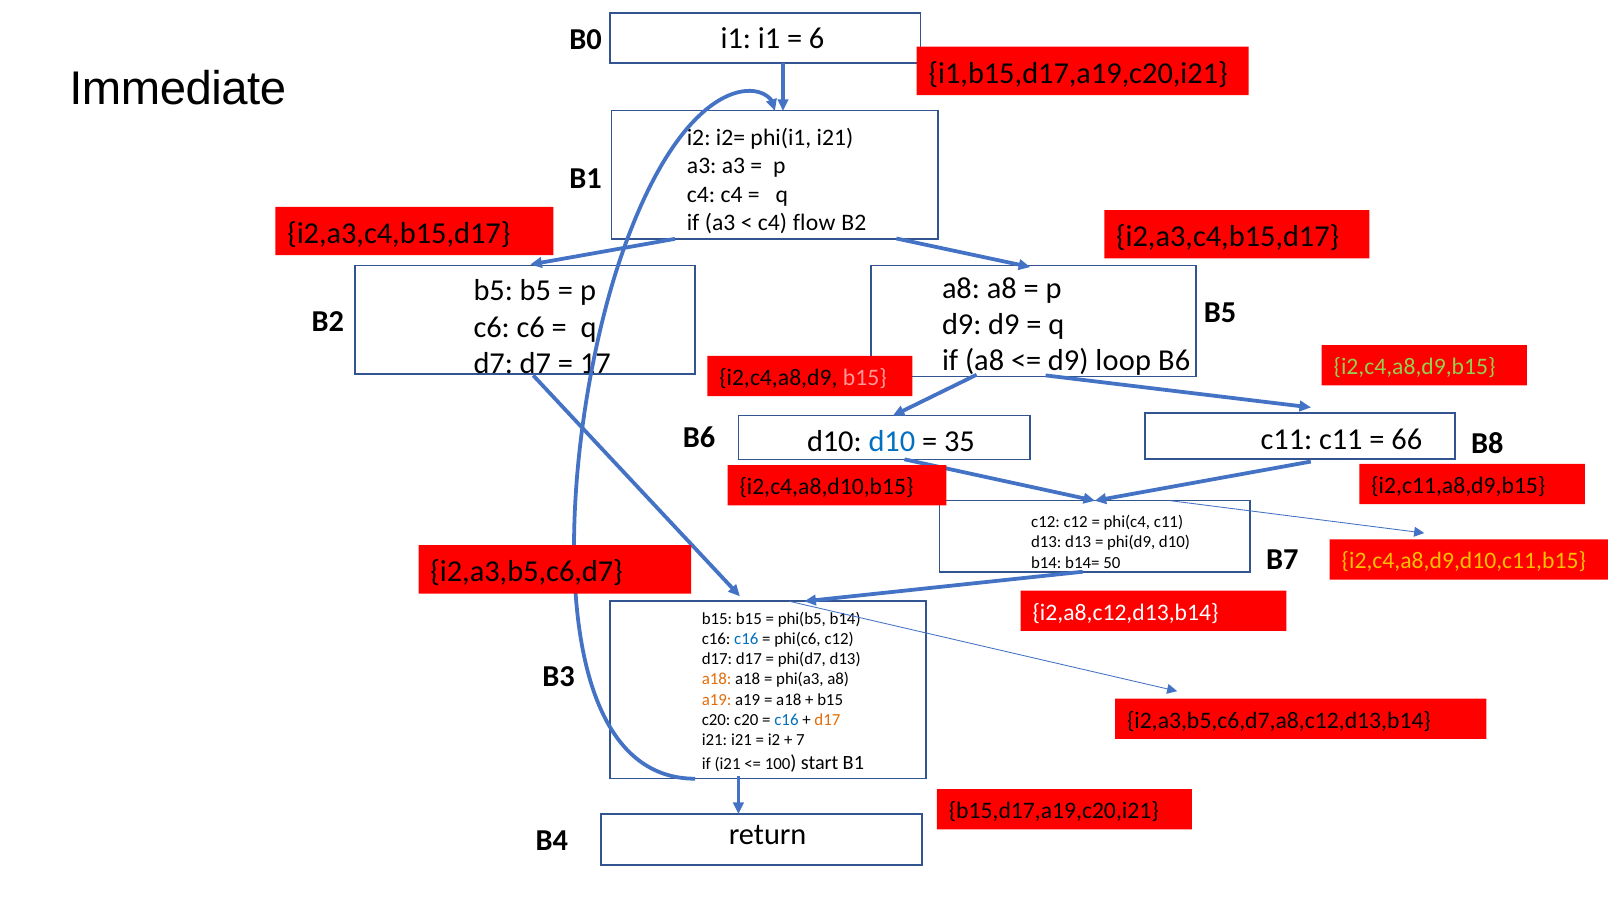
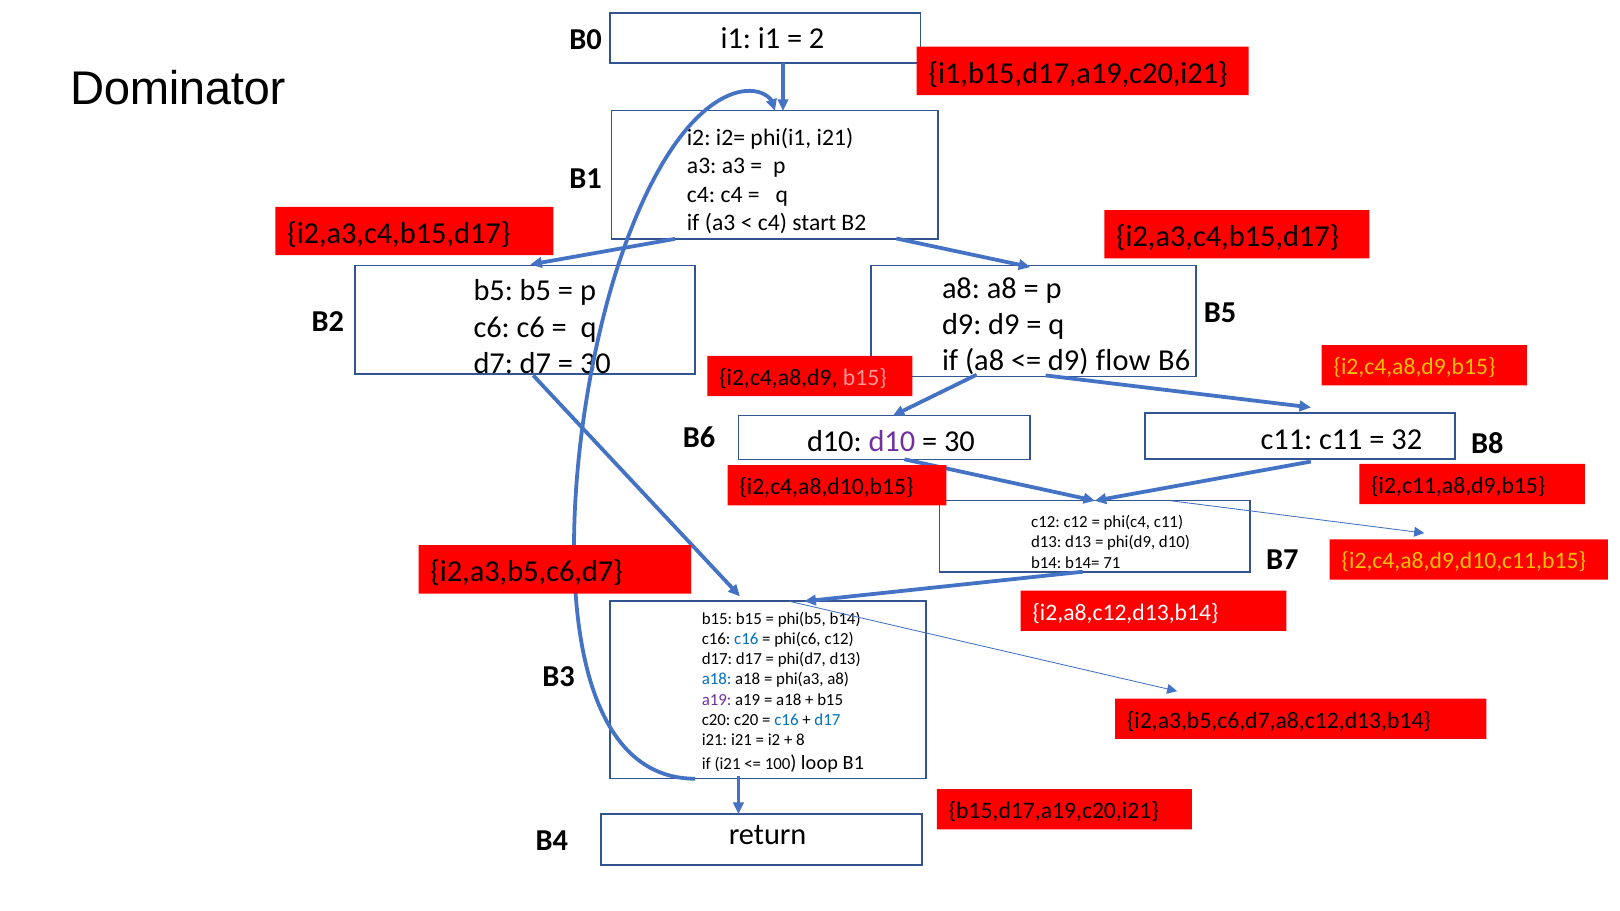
6: 6 -> 2
Immediate: Immediate -> Dominator
flow: flow -> start
loop: loop -> flow
17 at (595, 364): 17 -> 30
i2,c4,a8,d9,b15 colour: light green -> yellow
66: 66 -> 32
d10 at (892, 442) colour: blue -> purple
35 at (959, 442): 35 -> 30
50: 50 -> 71
a18 at (717, 679) colour: orange -> blue
a19 at (717, 700) colour: orange -> purple
d17 at (827, 720) colour: orange -> blue
7: 7 -> 8
start: start -> loop
